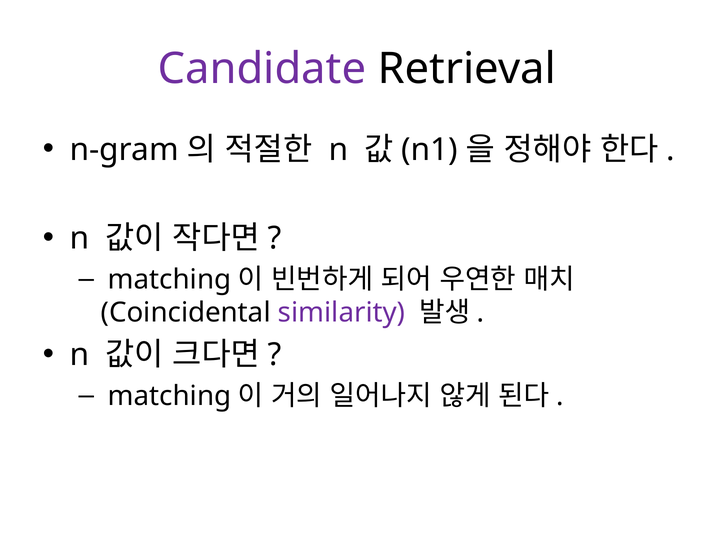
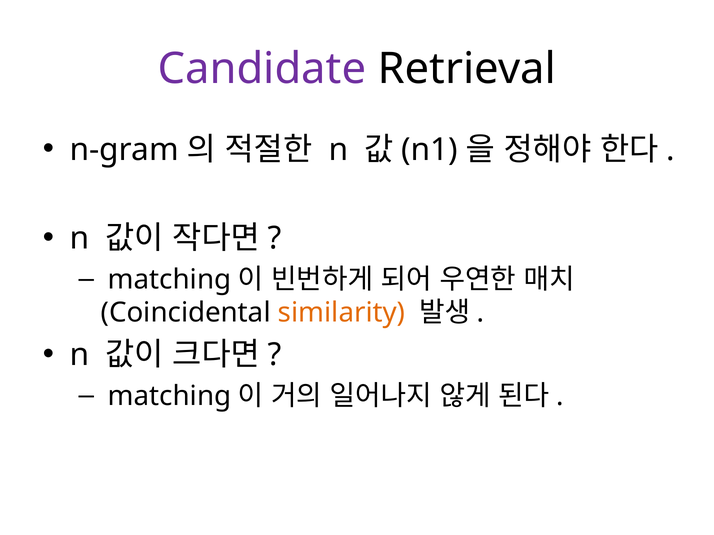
similarity colour: purple -> orange
